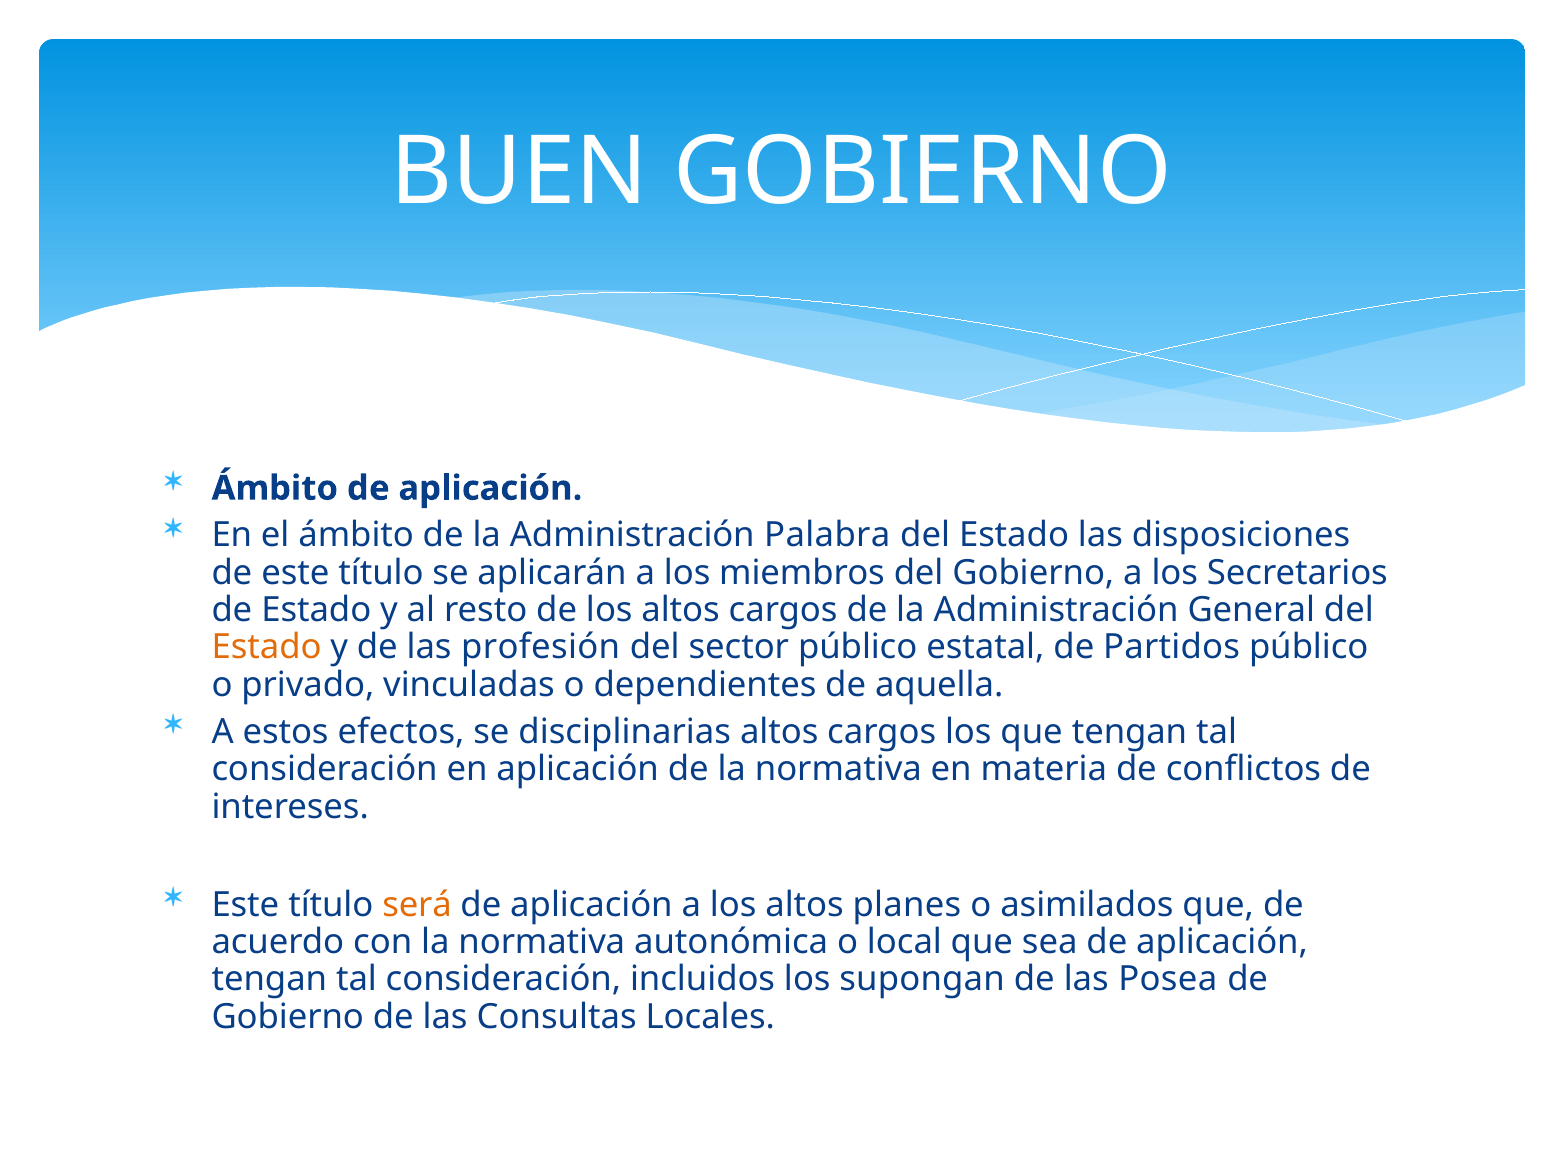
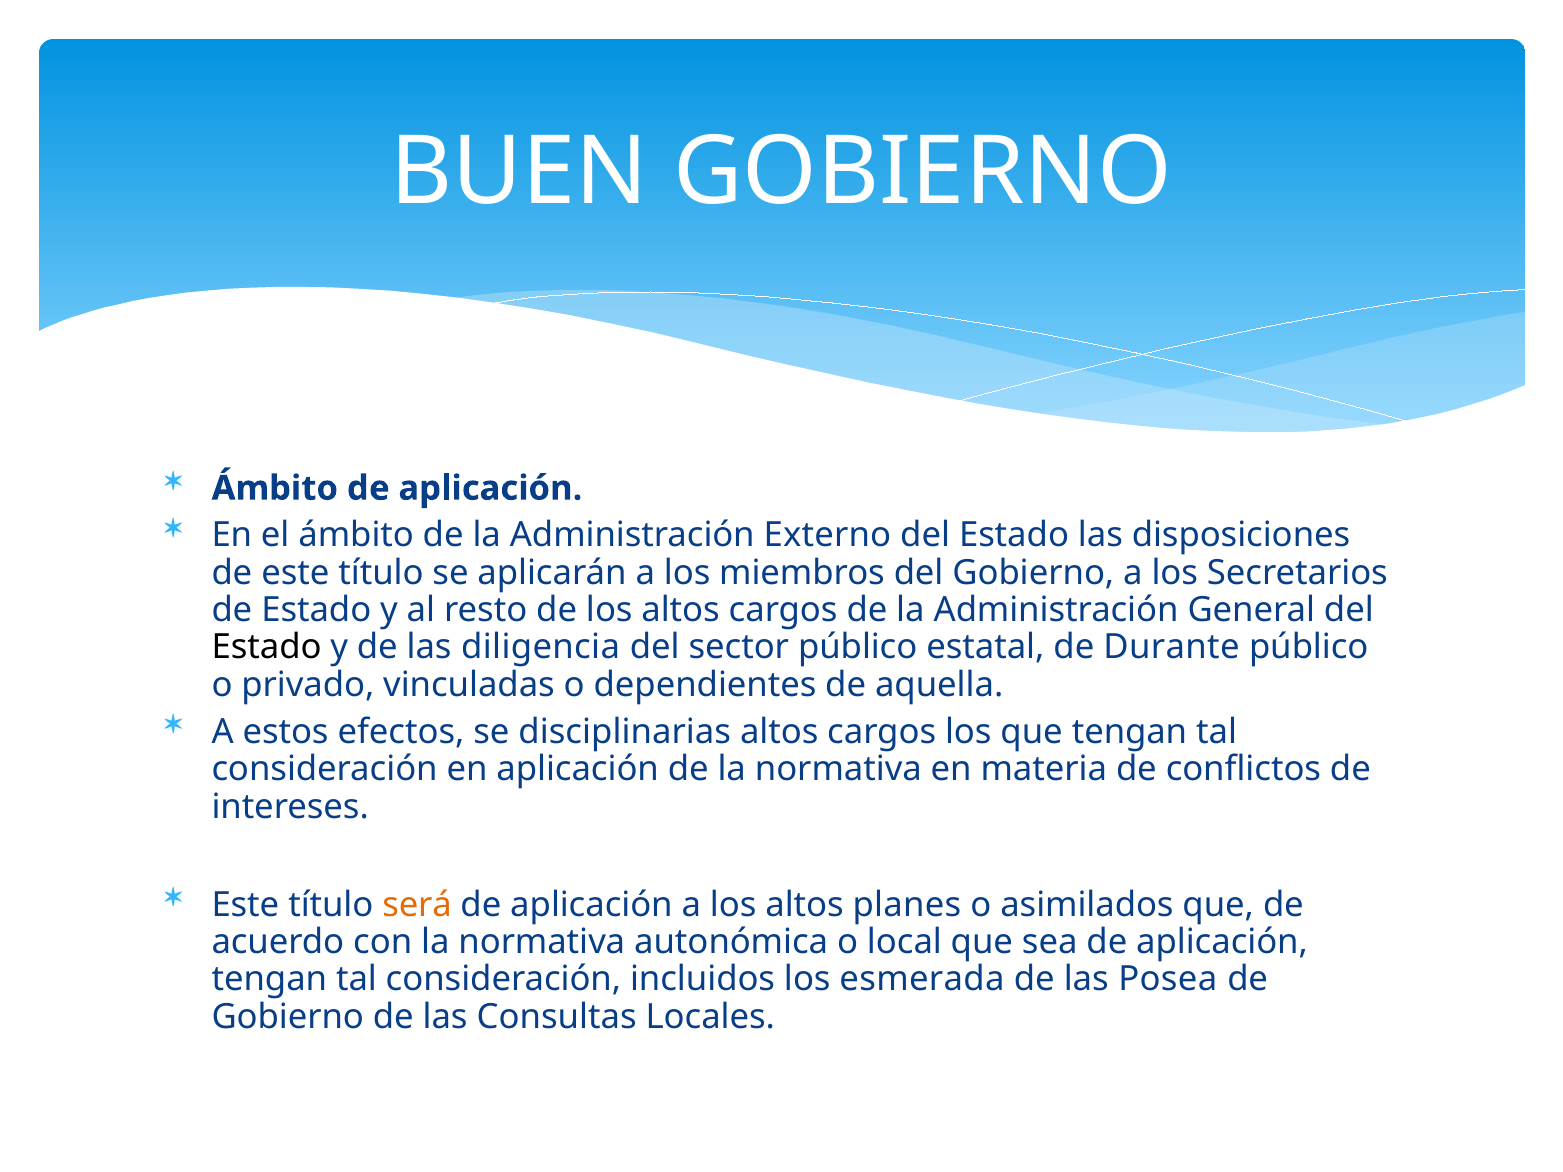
Palabra: Palabra -> Externo
Estado at (267, 648) colour: orange -> black
profesión: profesión -> diligencia
Partidos: Partidos -> Durante
supongan: supongan -> esmerada
